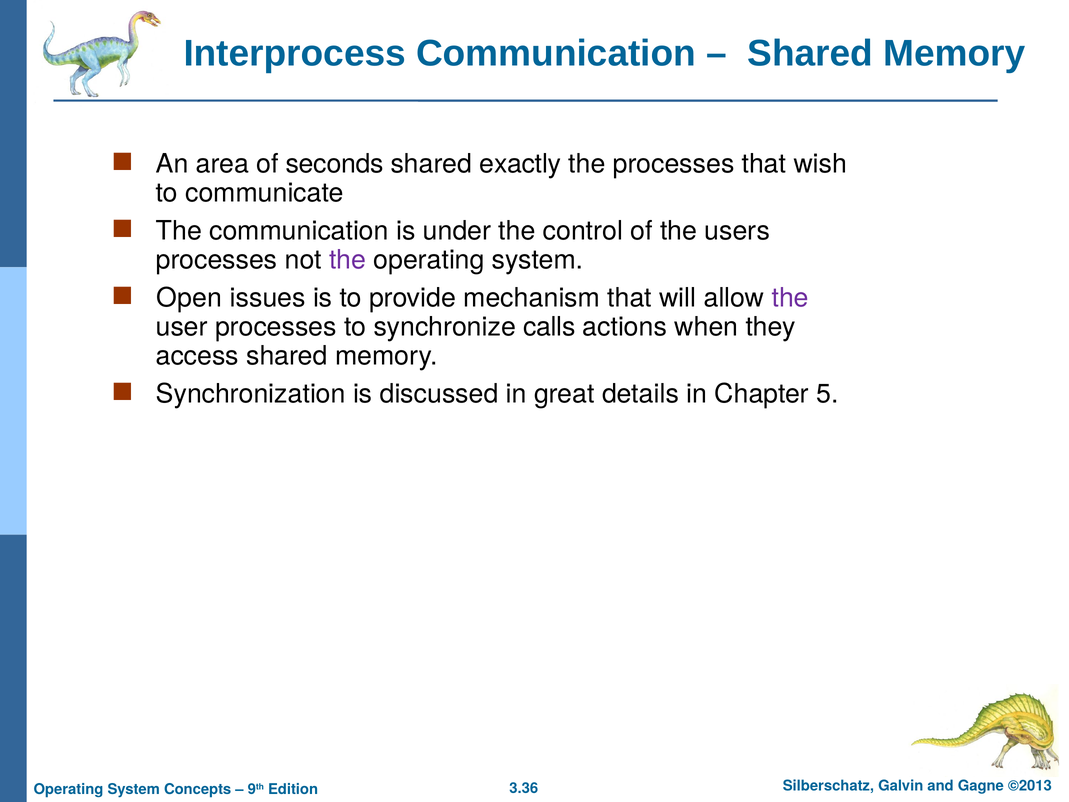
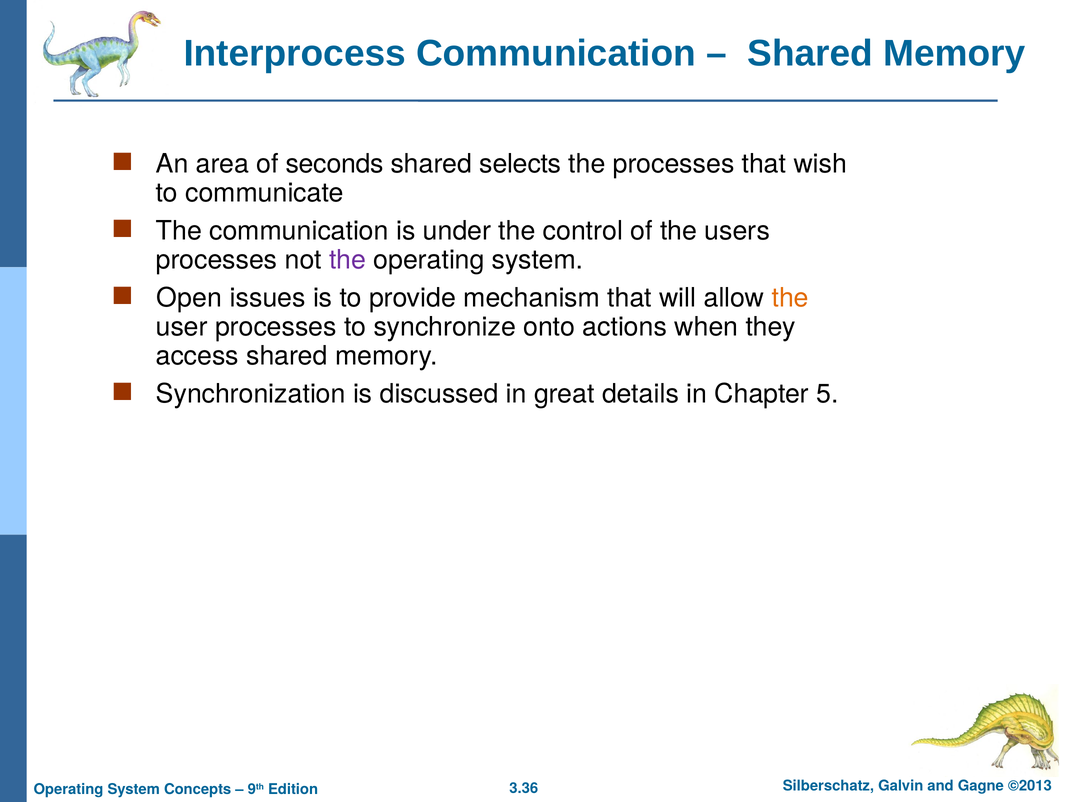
exactly: exactly -> selects
the at (790, 298) colour: purple -> orange
calls: calls -> onto
